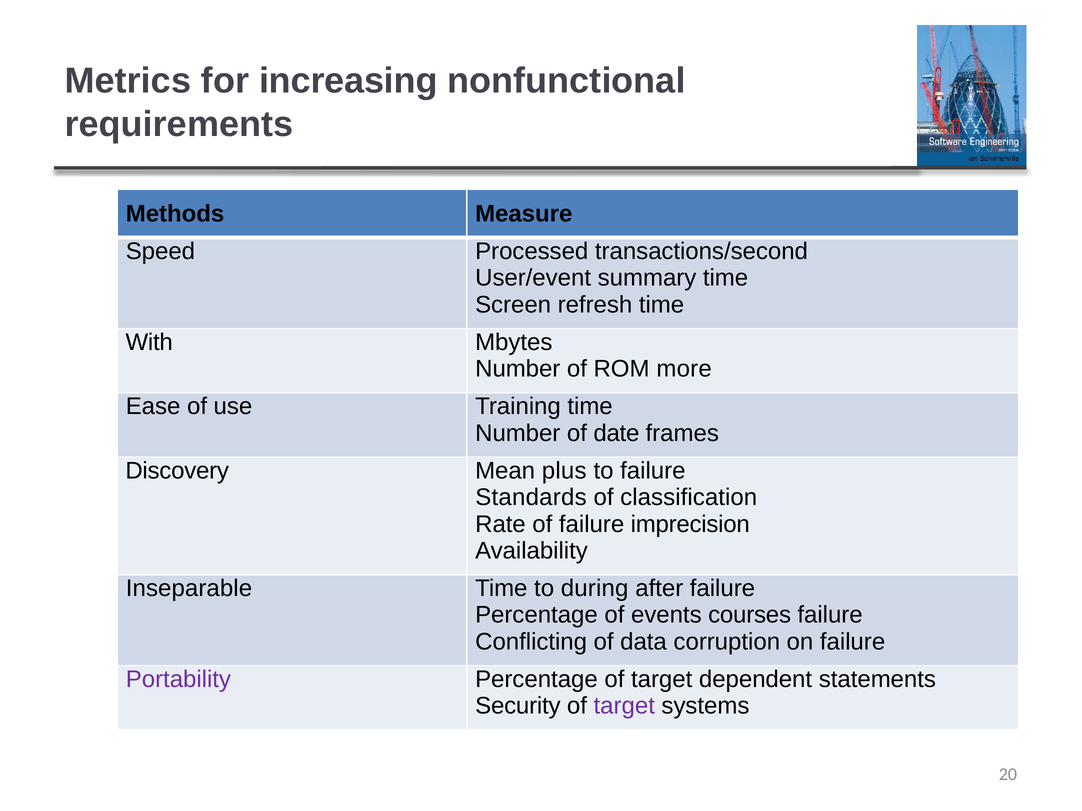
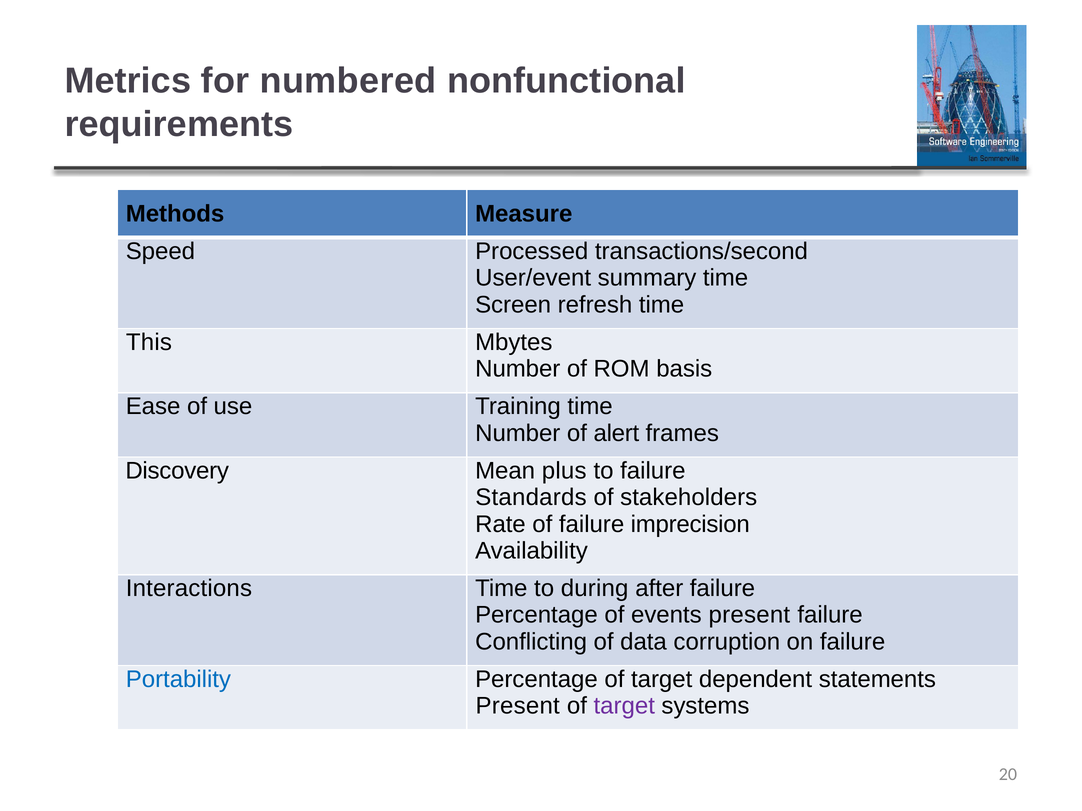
increasing: increasing -> numbered
With: With -> This
more: more -> basis
date: date -> alert
classification: classification -> stakeholders
Inseparable: Inseparable -> Interactions
events courses: courses -> present
Portability colour: purple -> blue
Security at (518, 706): Security -> Present
